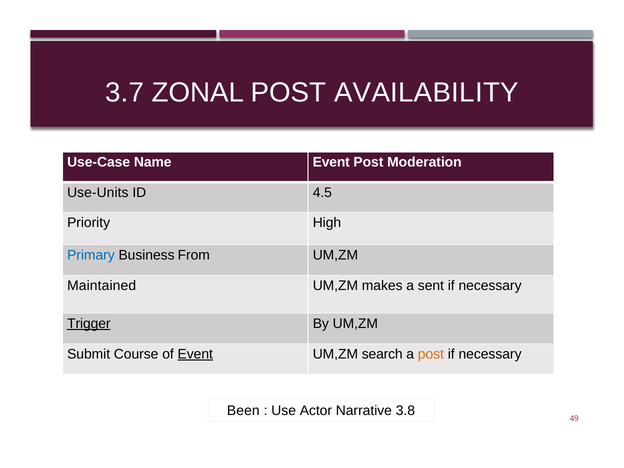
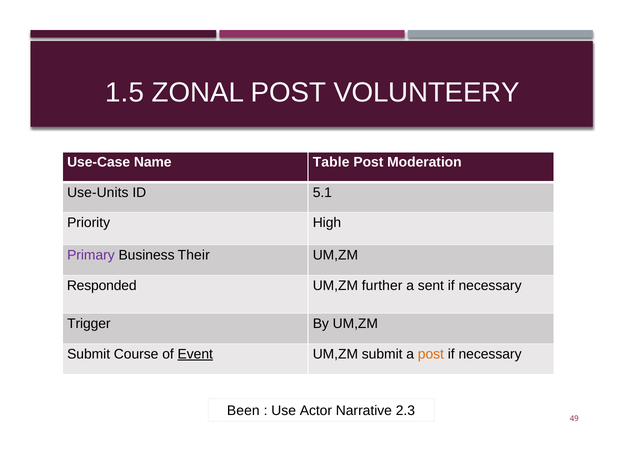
3.7: 3.7 -> 1.5
AVAILABILITY: AVAILABILITY -> VOLUNTEERY
Name Event: Event -> Table
4.5: 4.5 -> 5.1
Primary colour: blue -> purple
From: From -> Their
Maintained: Maintained -> Responded
makes: makes -> further
Trigger underline: present -> none
search at (382, 354): search -> submit
3.8: 3.8 -> 2.3
